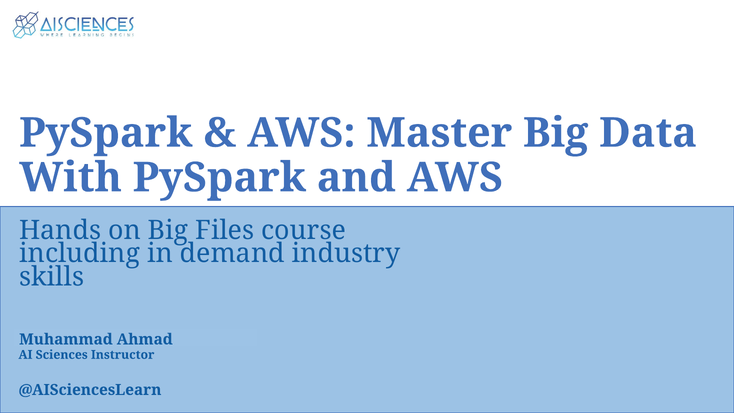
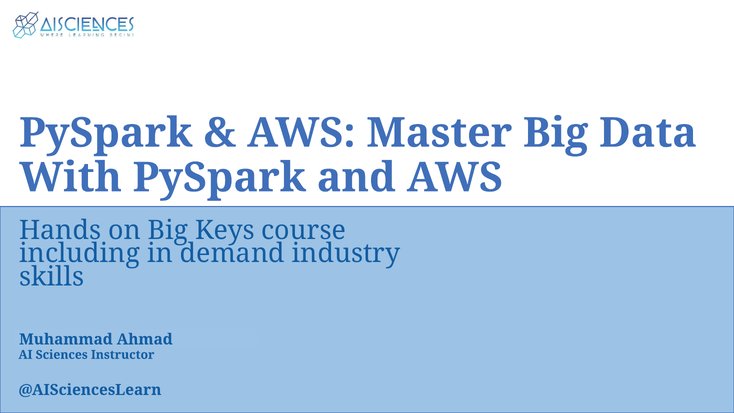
Files: Files -> Keys
